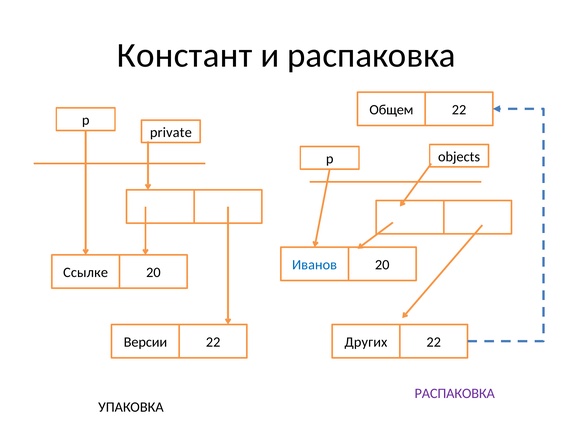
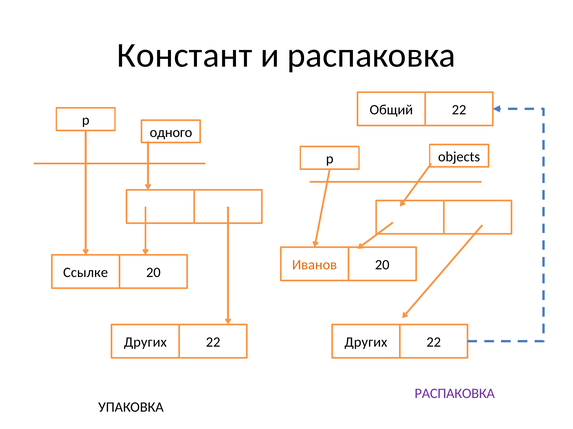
Общем: Общем -> Общий
private: private -> одного
Иванов colour: blue -> orange
Версии at (145, 343): Версии -> Других
